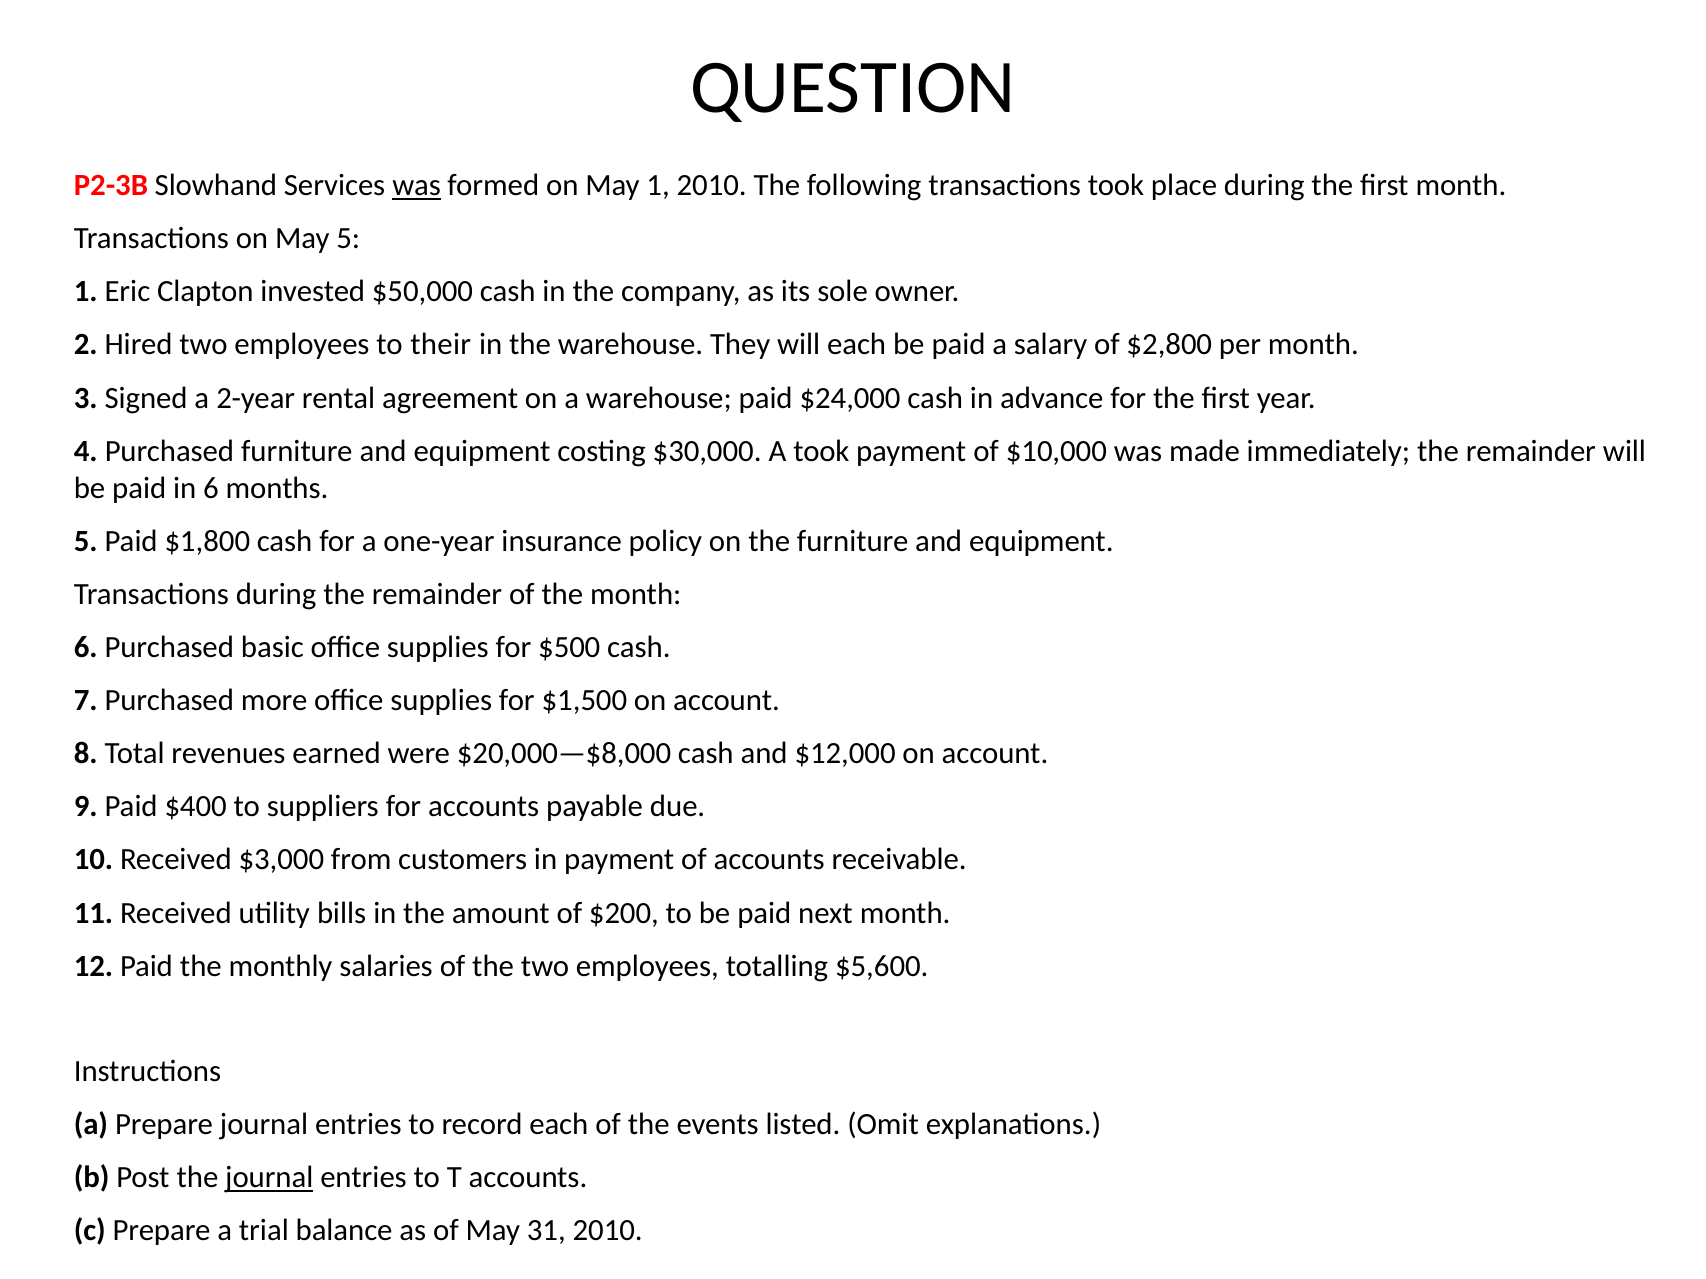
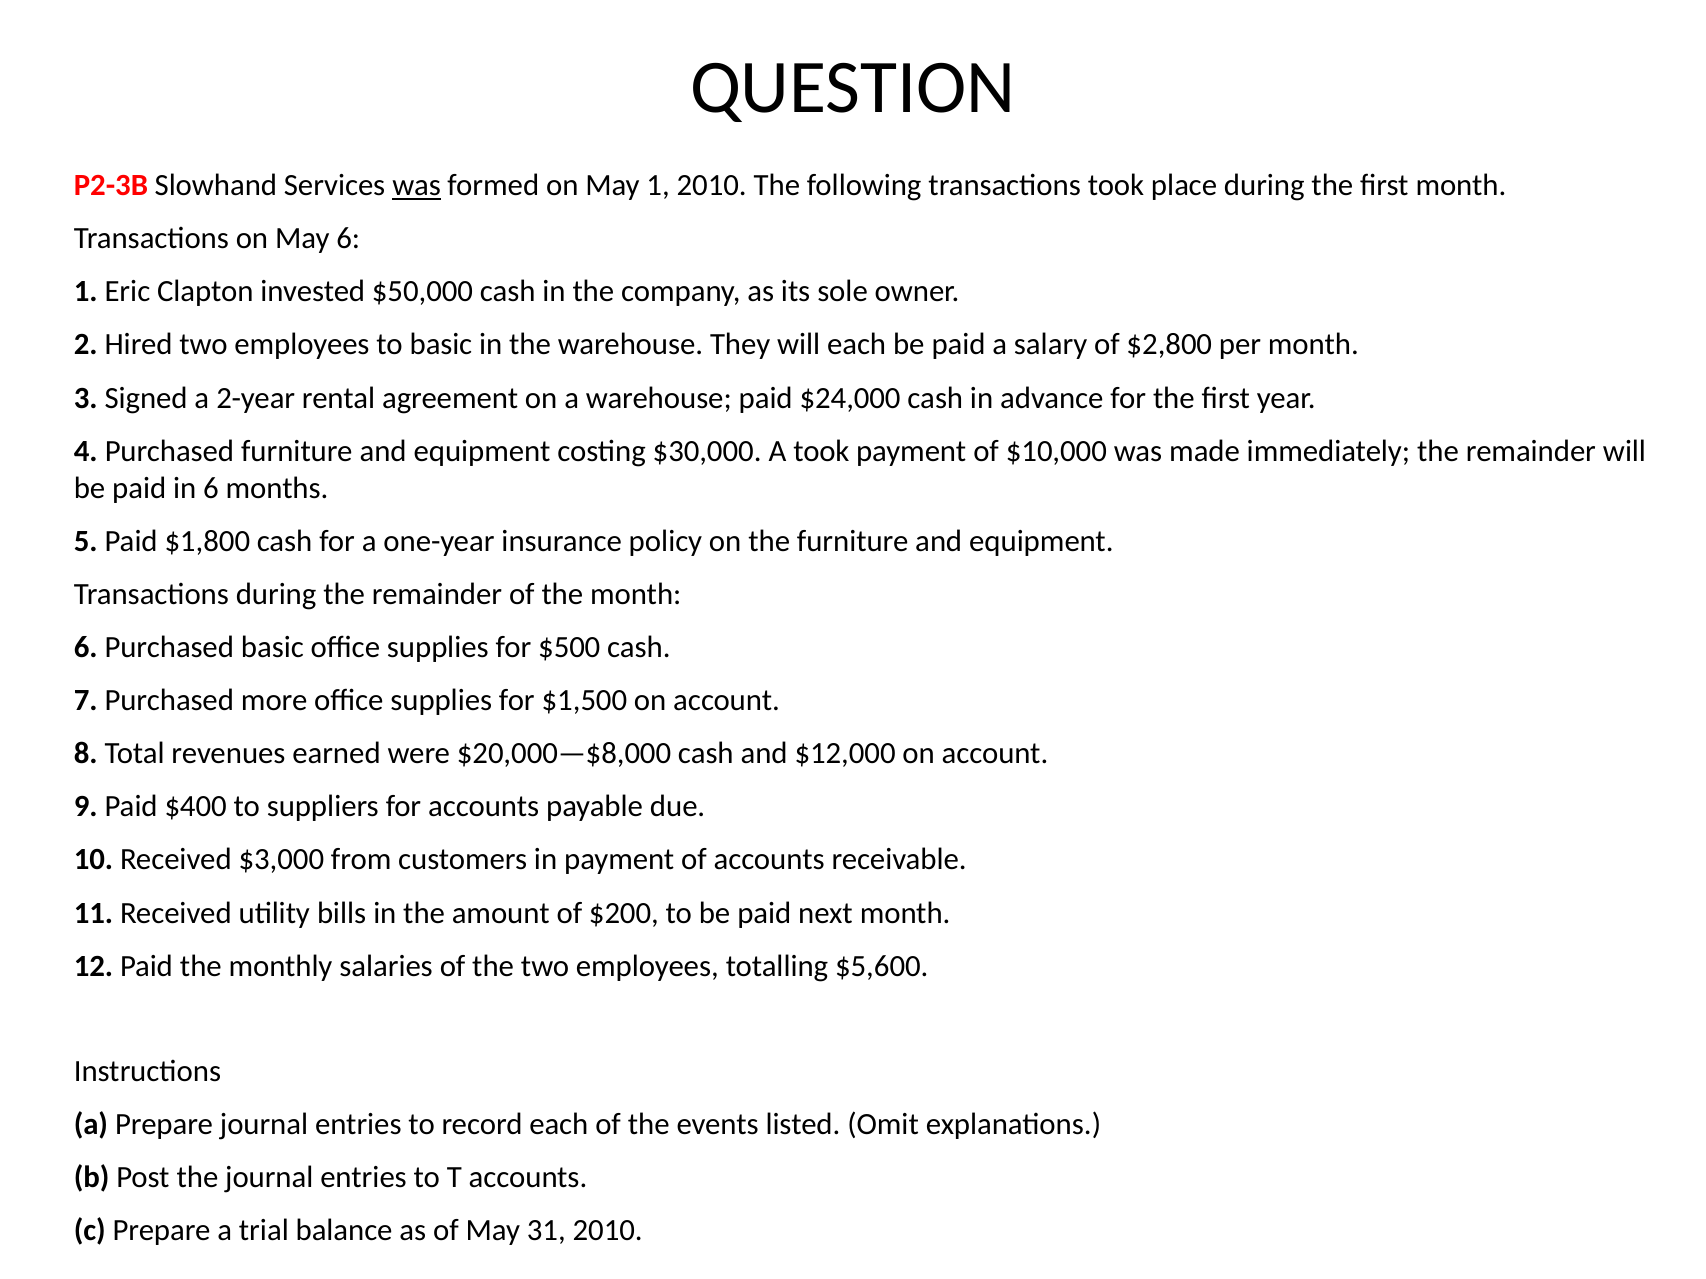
May 5: 5 -> 6
to their: their -> basic
journal at (269, 1178) underline: present -> none
